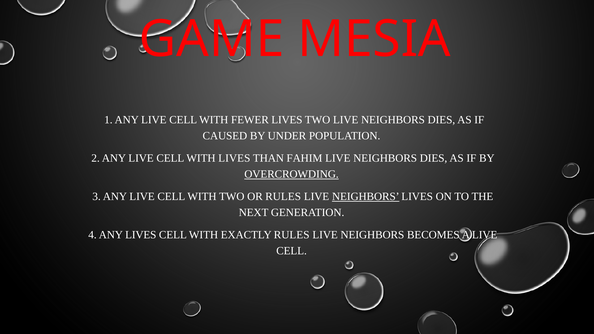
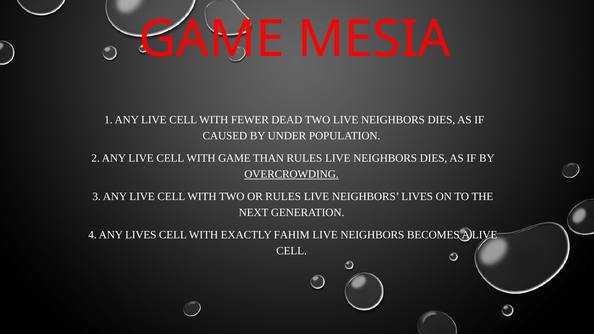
FEWER LIVES: LIVES -> DEAD
WITH LIVES: LIVES -> GAME
THAN FAHIM: FAHIM -> RULES
NEIGHBORS at (366, 196) underline: present -> none
EXACTLY RULES: RULES -> FAHIM
